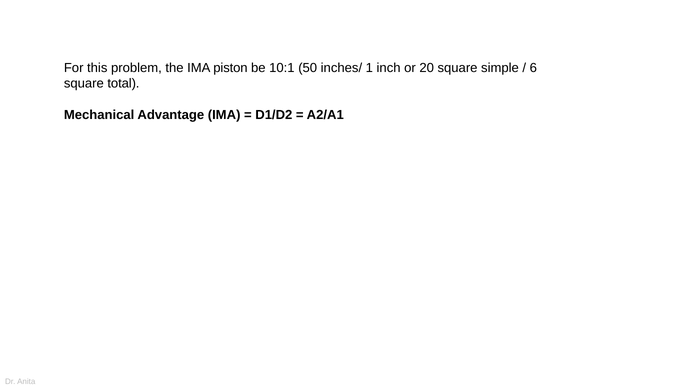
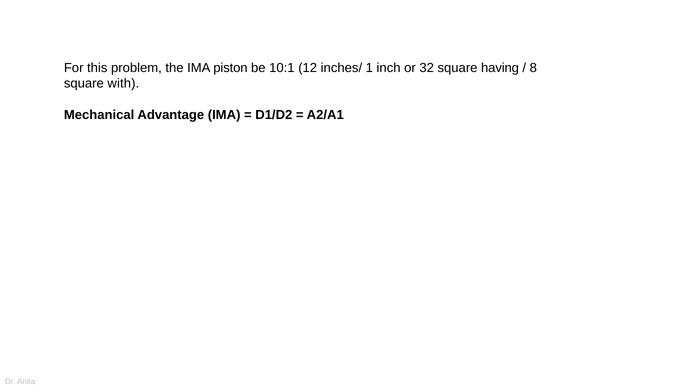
50: 50 -> 12
20: 20 -> 32
simple: simple -> having
6: 6 -> 8
total: total -> with
